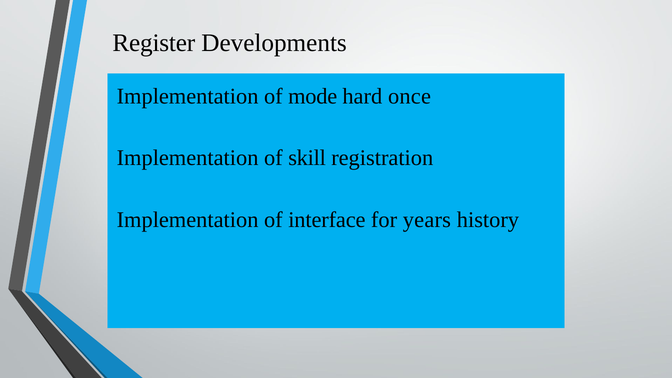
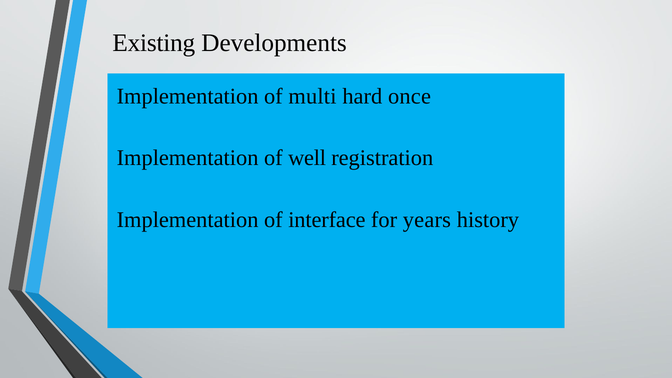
Register: Register -> Existing
mode: mode -> multi
skill: skill -> well
